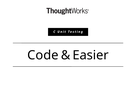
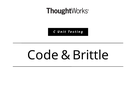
Easier: Easier -> Brittle
